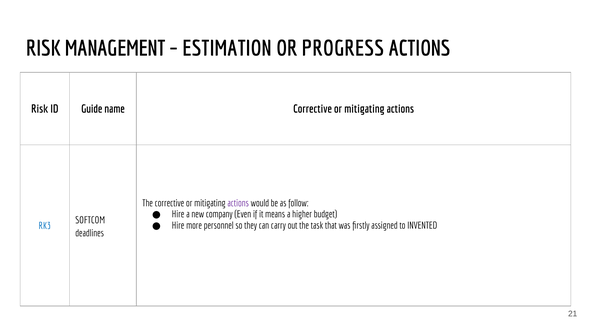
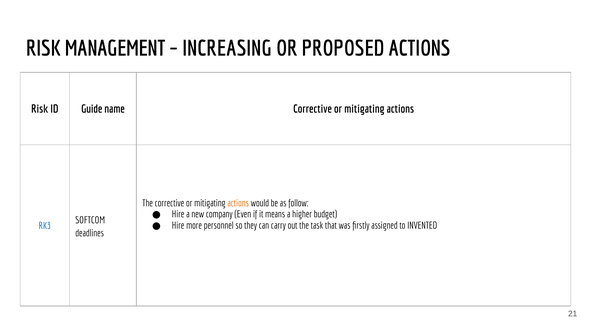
ESTIMATION: ESTIMATION -> INCREASING
PROGRESS: PROGRESS -> PROPOSED
actions at (238, 203) colour: purple -> orange
